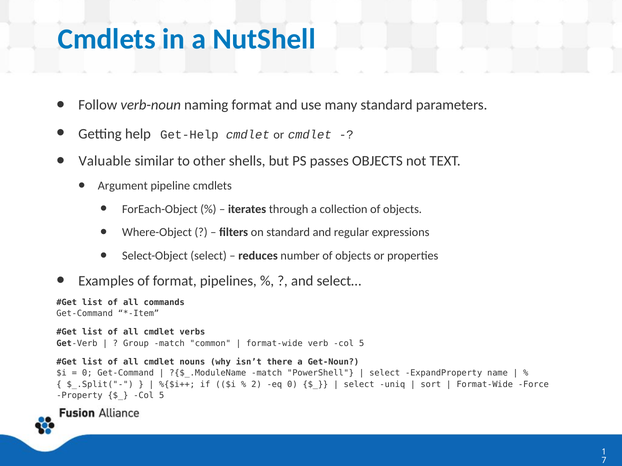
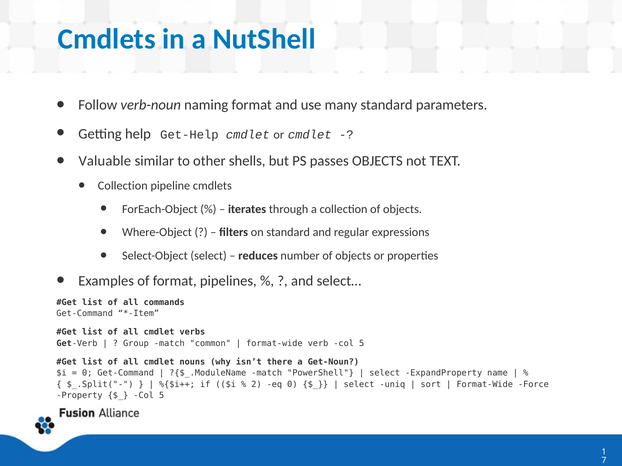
Argument at (123, 186): Argument -> Collection
